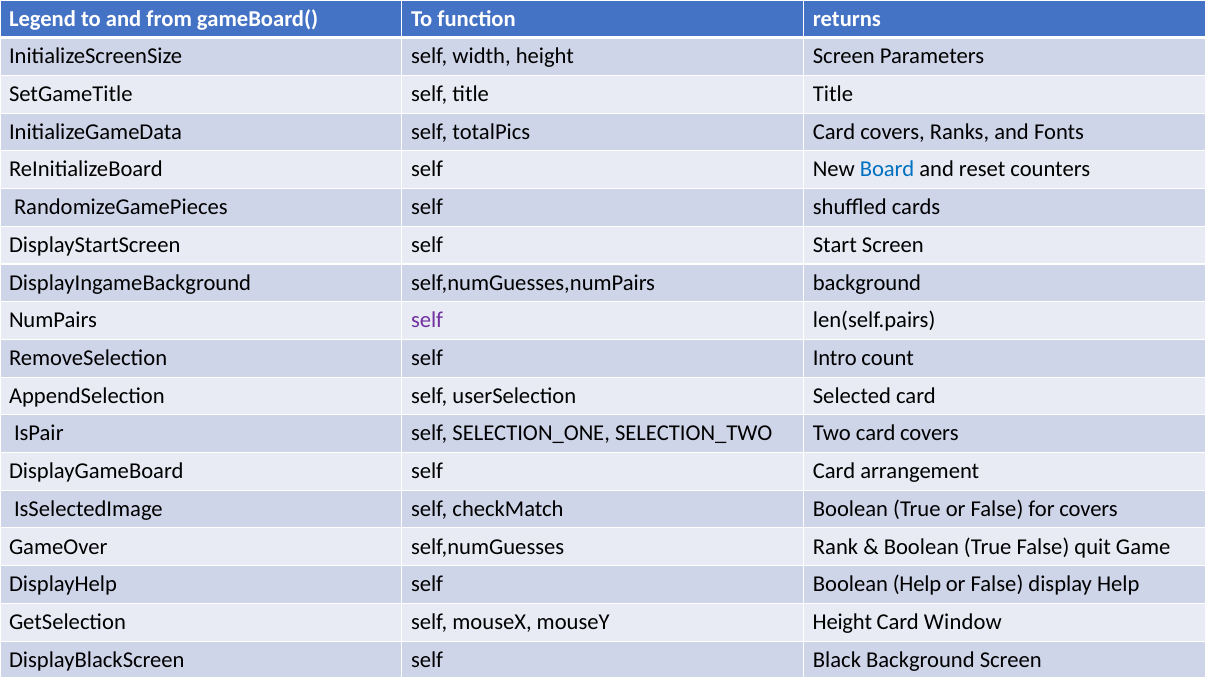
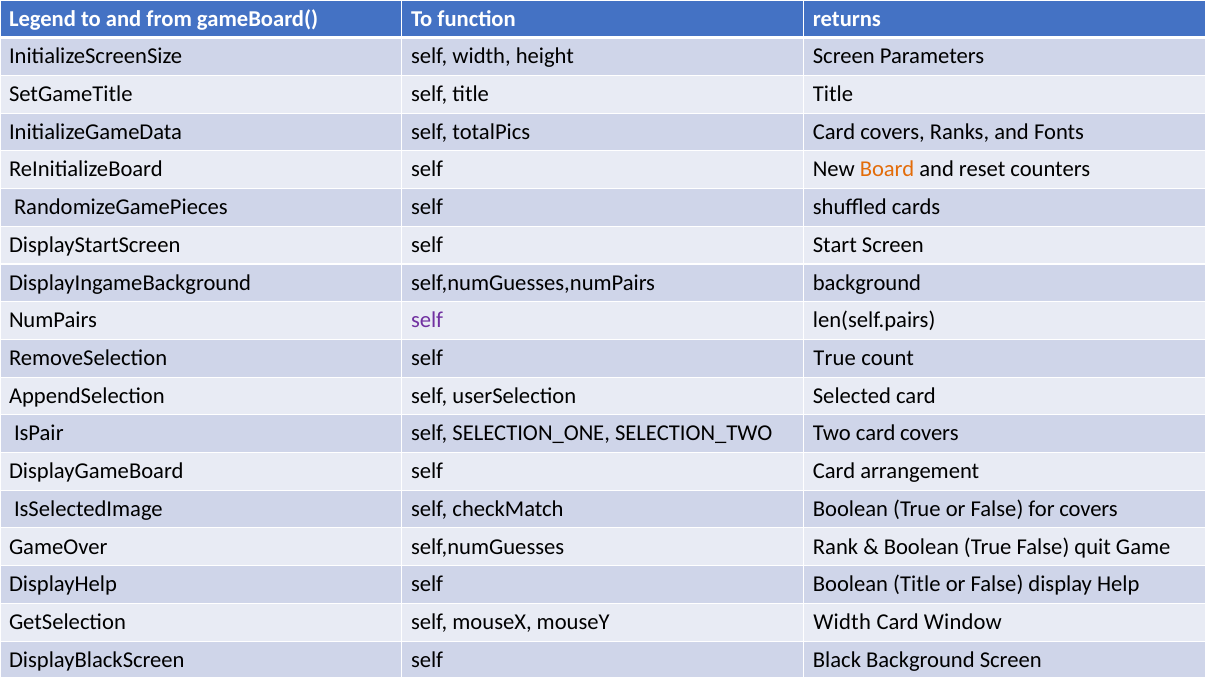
Board colour: blue -> orange
self Intro: Intro -> True
Boolean Help: Help -> Title
mouseY Height: Height -> Width
